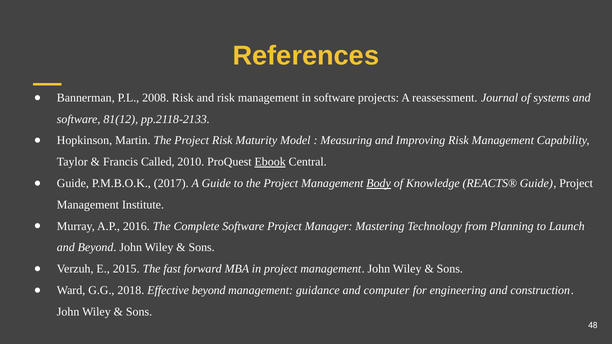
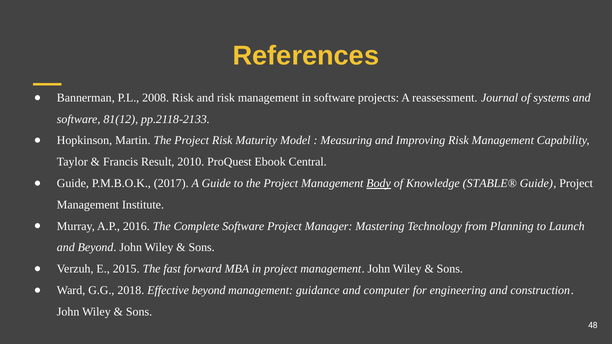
Called: Called -> Result
Ebook underline: present -> none
REACTS®: REACTS® -> STABLE®
